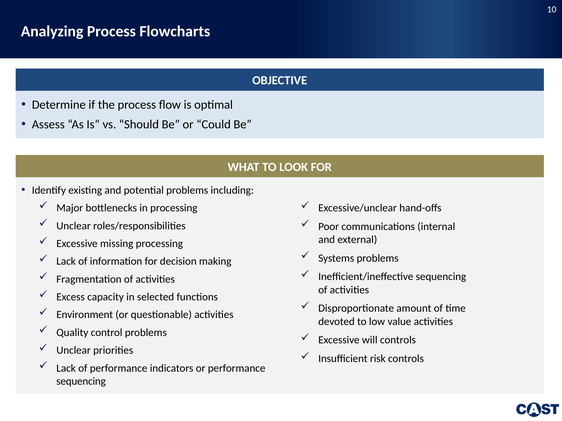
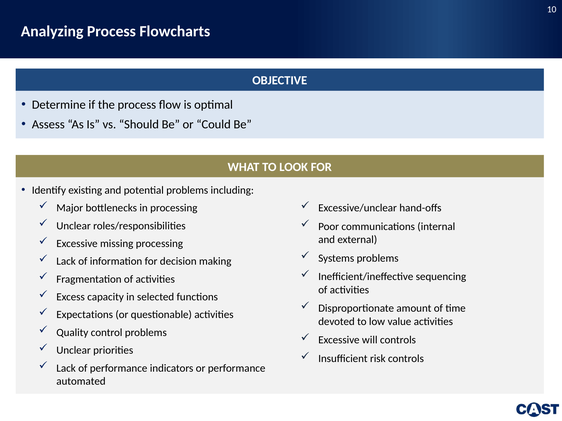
Environment: Environment -> Expectations
sequencing at (81, 382): sequencing -> automated
